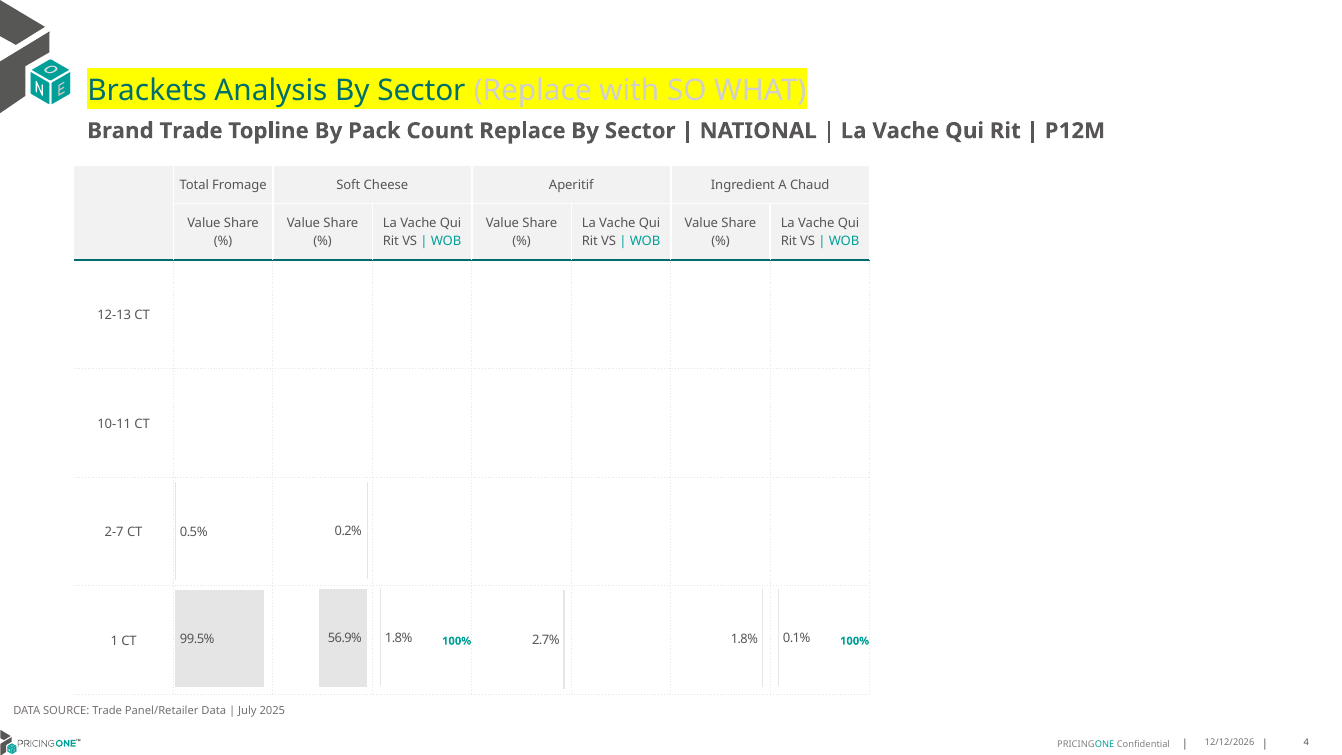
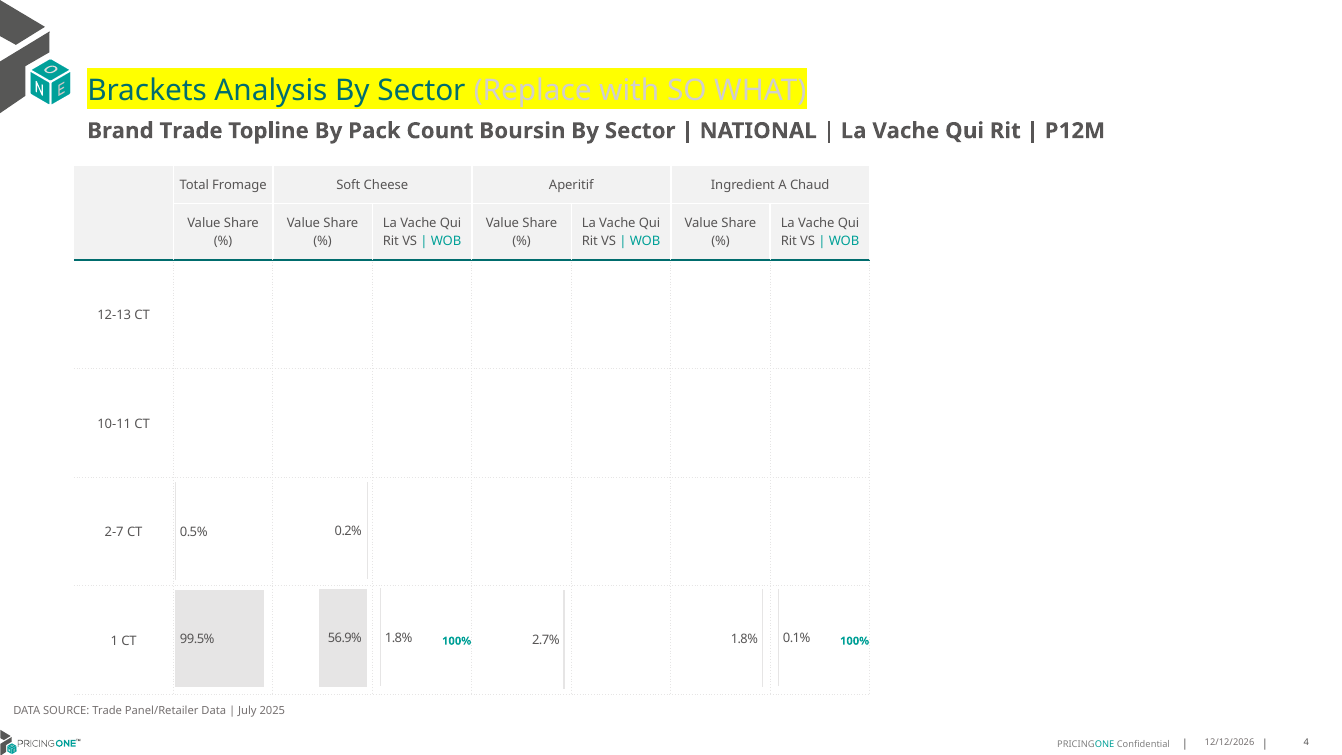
Count Replace: Replace -> Boursin
